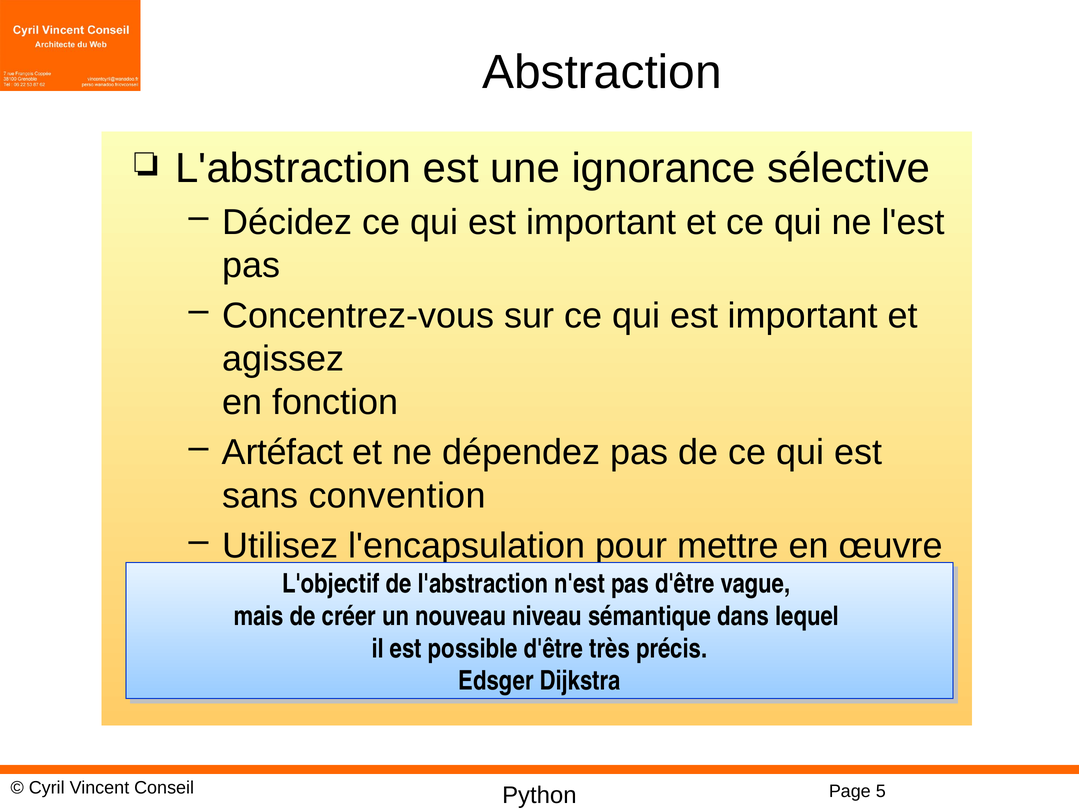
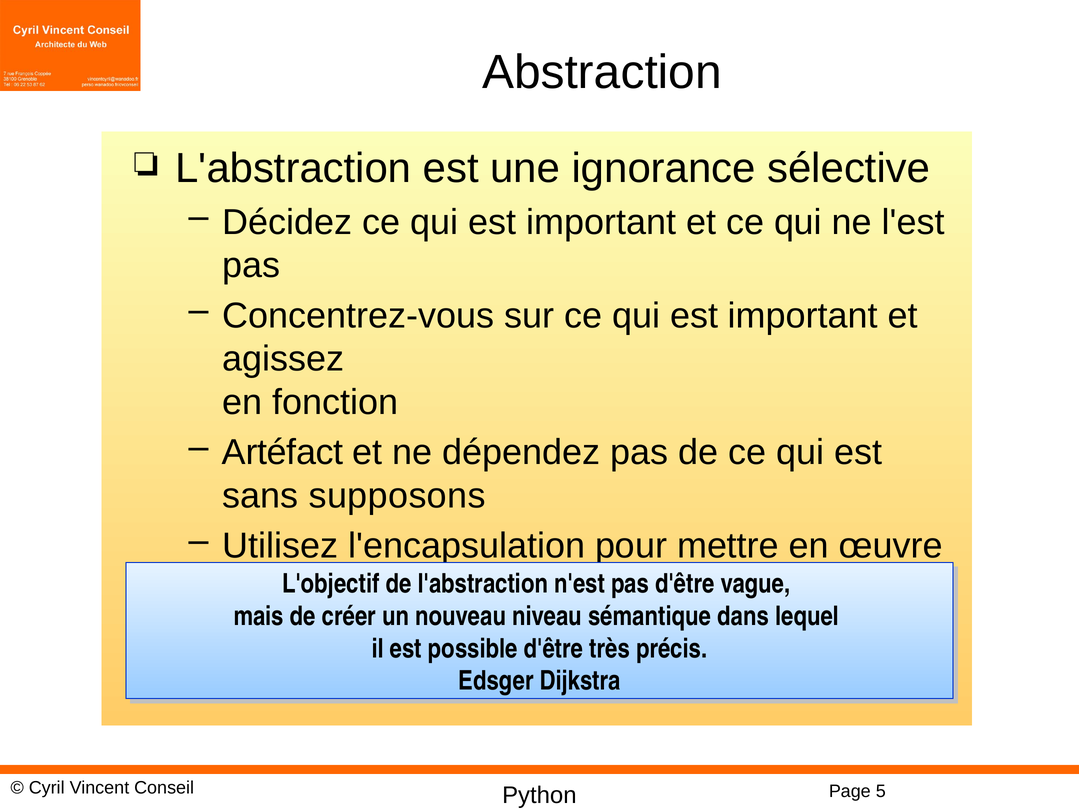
convention: convention -> supposons
